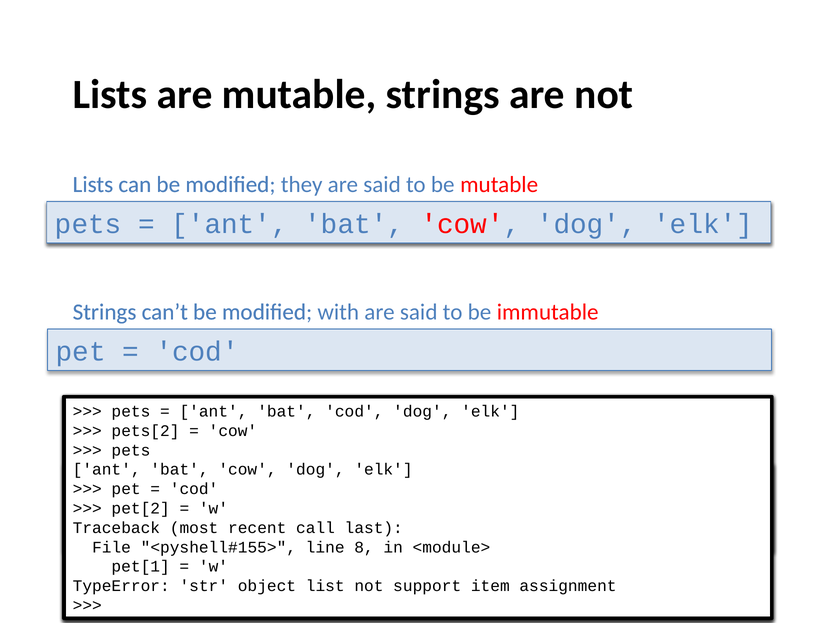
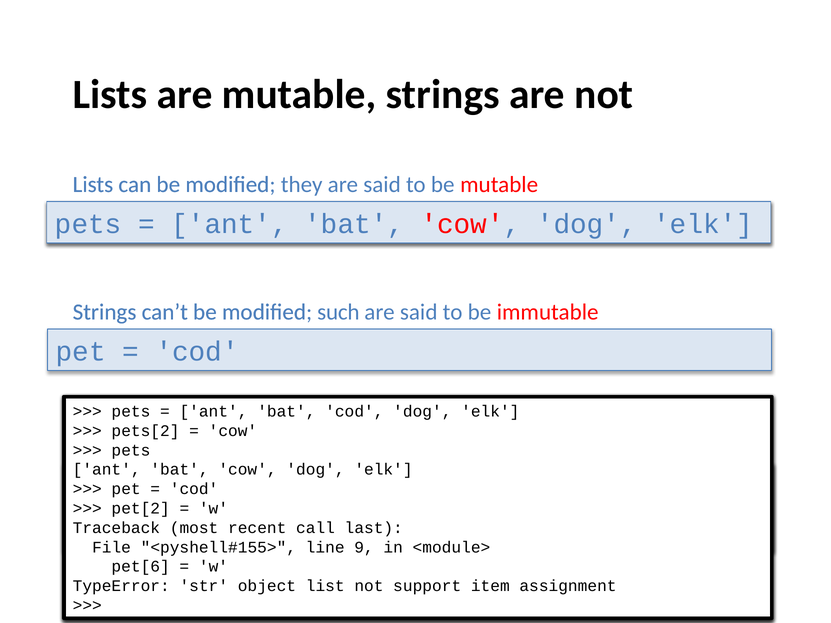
with: with -> such
8: 8 -> 9
pet[1: pet[1 -> pet[6
